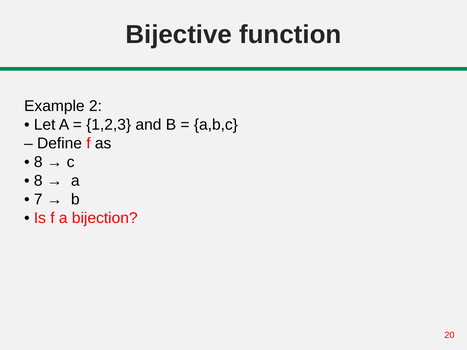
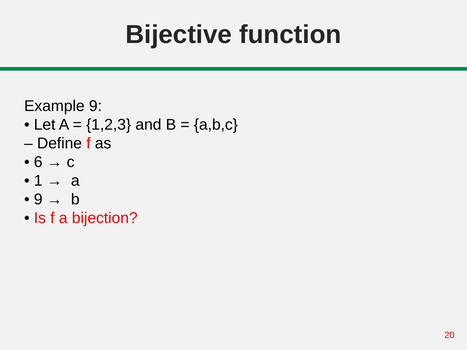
Example 2: 2 -> 9
8 at (38, 162): 8 -> 6
8 at (38, 181): 8 -> 1
7 at (38, 200): 7 -> 9
